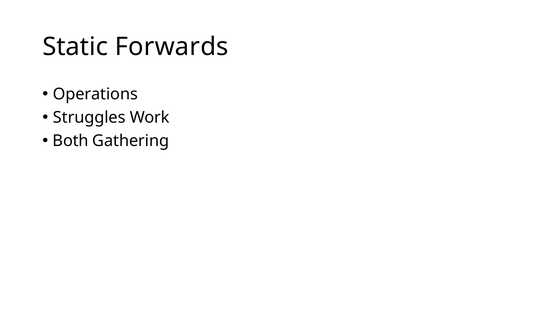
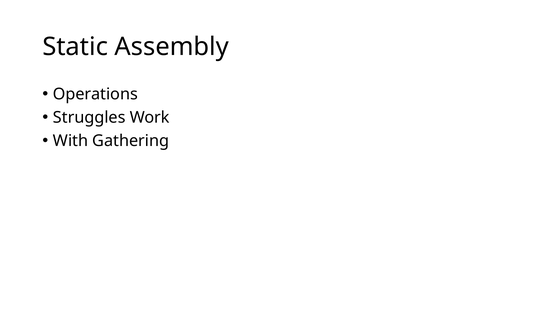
Forwards: Forwards -> Assembly
Both: Both -> With
